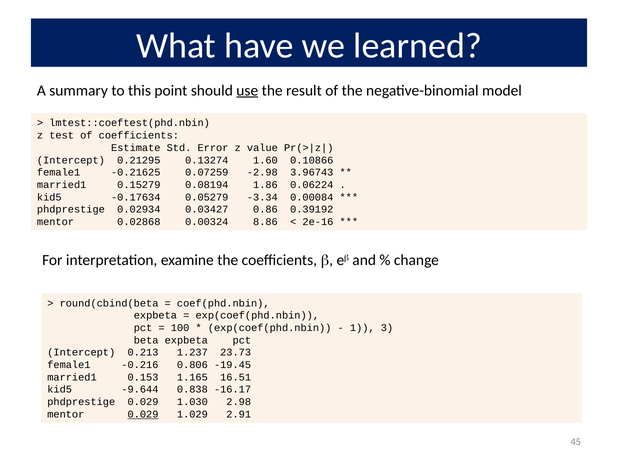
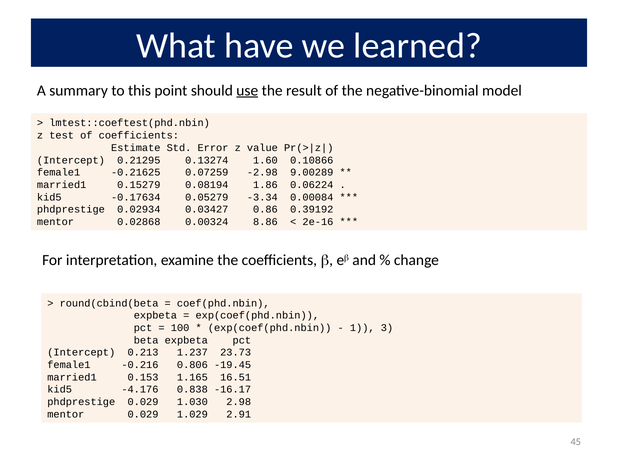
3.96743: 3.96743 -> 9.00289
-9.644: -9.644 -> -4.176
0.029 at (143, 415) underline: present -> none
